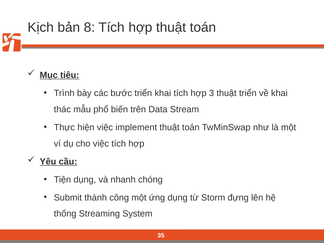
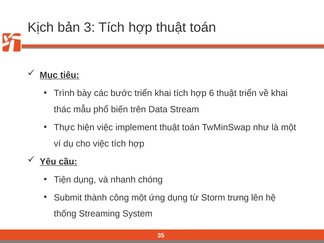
8: 8 -> 3
3: 3 -> 6
đựng: đựng -> trưng
